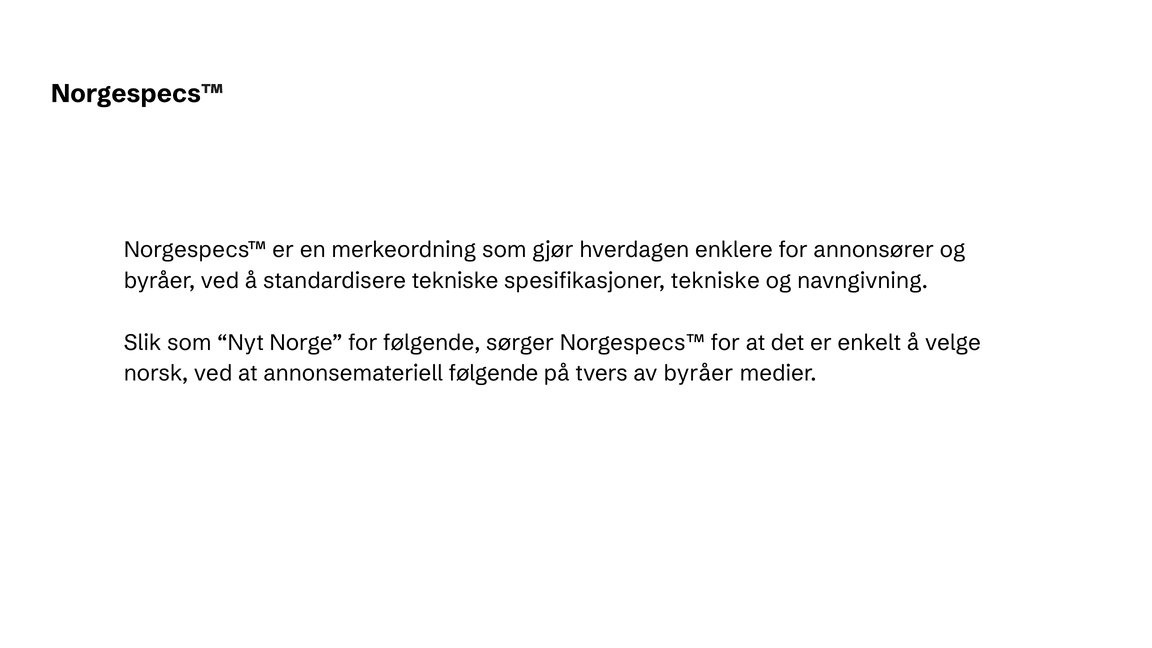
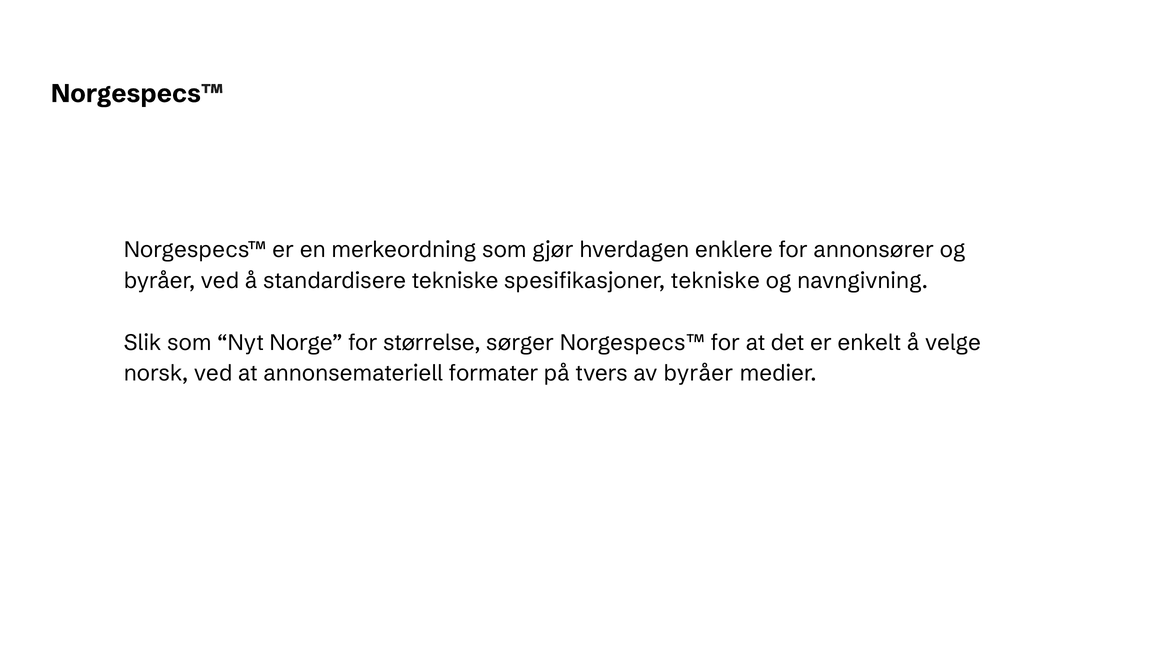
for følgende: følgende -> størrelse
annonsemateriell følgende: følgende -> formater
